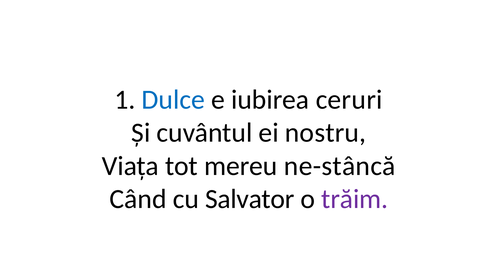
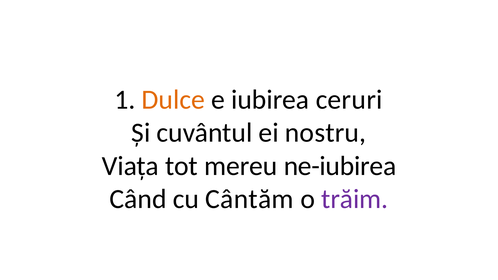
Dulce colour: blue -> orange
ne-stâncă: ne-stâncă -> ne-iubirea
Salvator: Salvator -> Cântăm
